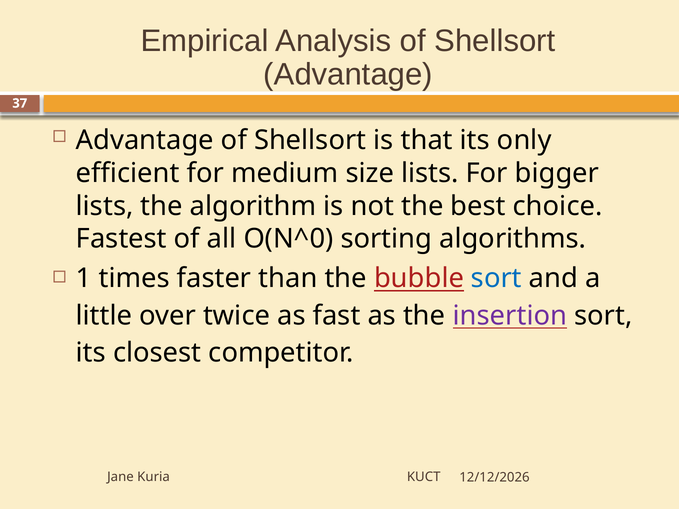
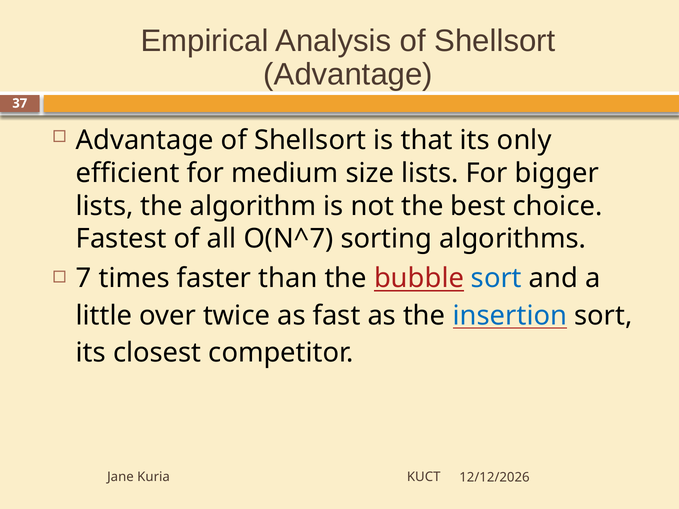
O(N^0: O(N^0 -> O(N^7
1: 1 -> 7
insertion colour: purple -> blue
